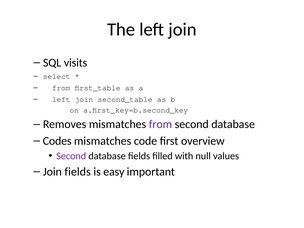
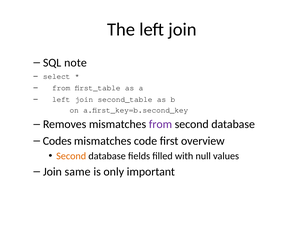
visits: visits -> note
Second at (71, 156) colour: purple -> orange
Join fields: fields -> same
easy: easy -> only
